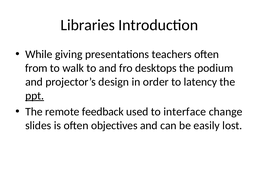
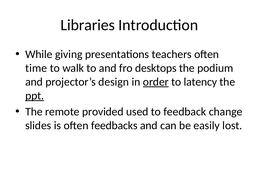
from: from -> time
order underline: none -> present
feedback: feedback -> provided
interface: interface -> feedback
objectives: objectives -> feedbacks
